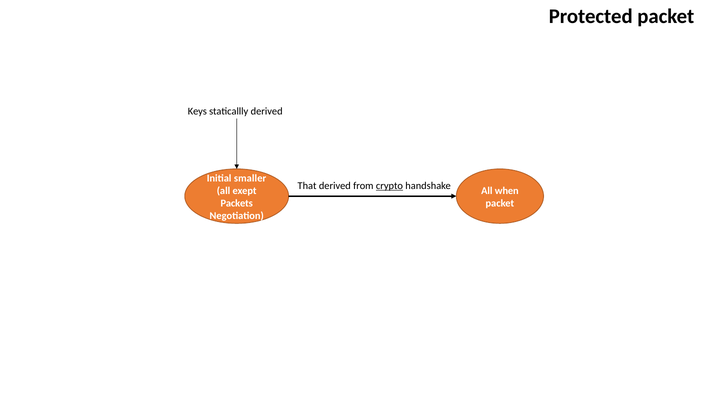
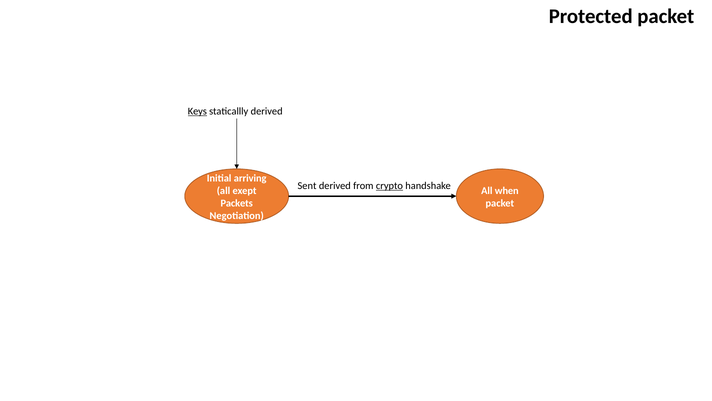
Keys underline: none -> present
smaller: smaller -> arriving
That: That -> Sent
